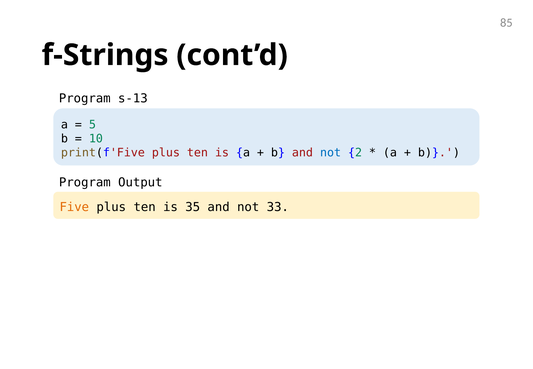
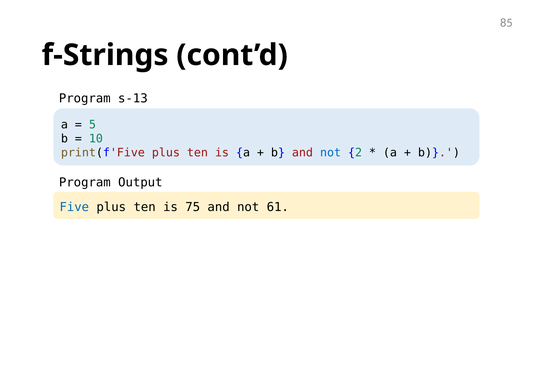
Five colour: orange -> blue
35: 35 -> 75
33: 33 -> 61
